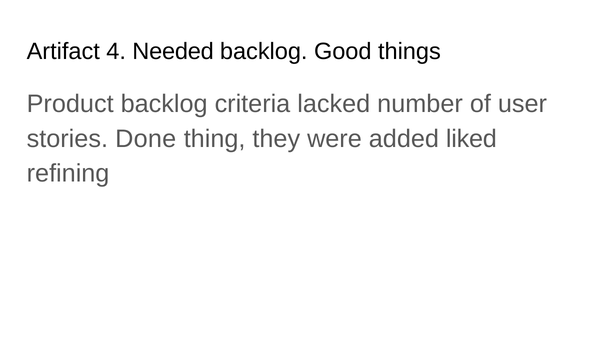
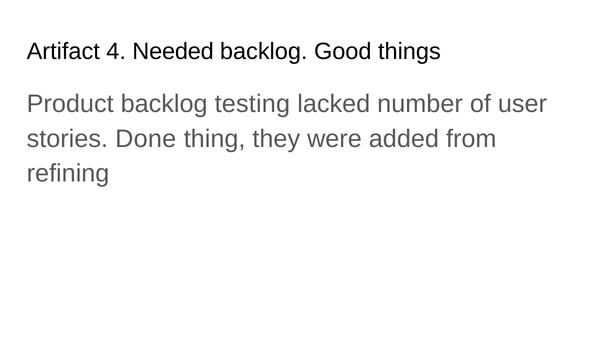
criteria: criteria -> testing
liked: liked -> from
